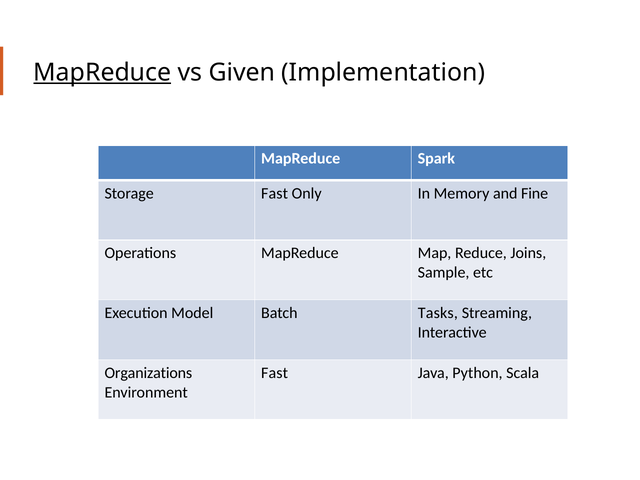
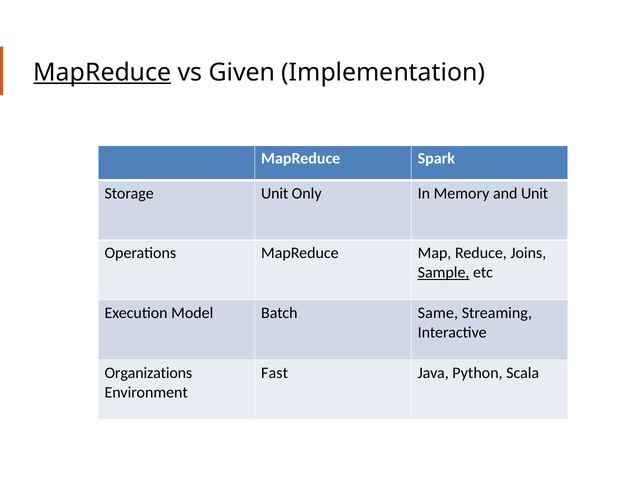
Storage Fast: Fast -> Unit
and Fine: Fine -> Unit
Sample underline: none -> present
Tasks: Tasks -> Same
